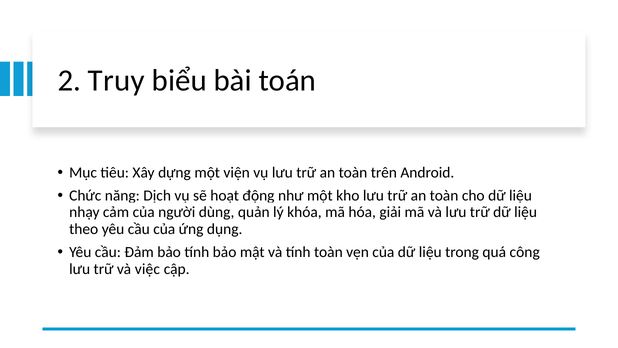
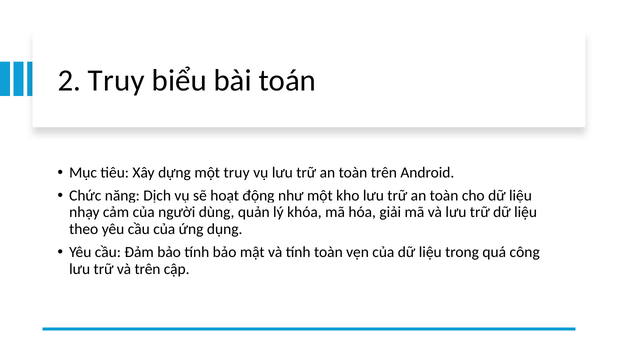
một viện: viện -> truy
và việc: việc -> trên
